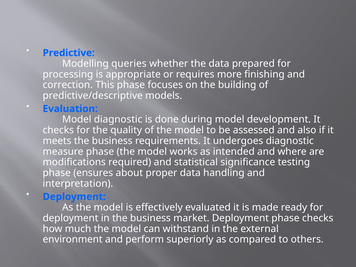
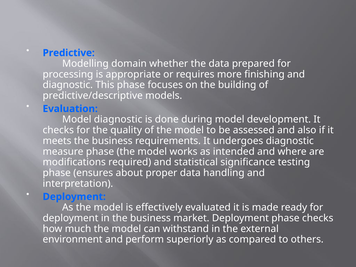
queries: queries -> domain
correction at (68, 85): correction -> diagnostic
